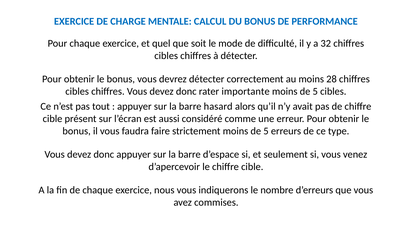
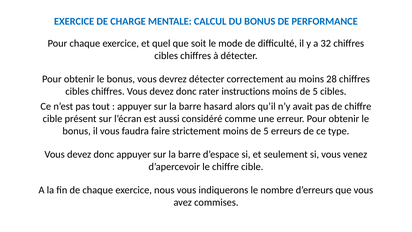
importante: importante -> instructions
